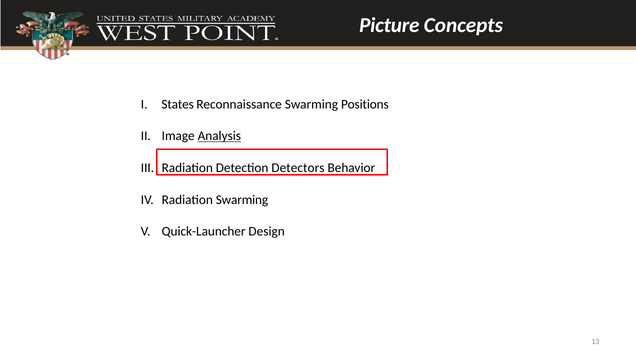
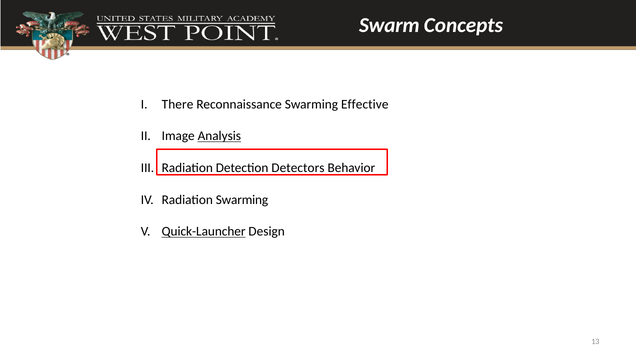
Picture: Picture -> Swarm
States: States -> There
Positions: Positions -> Effective
Quick-Launcher underline: none -> present
